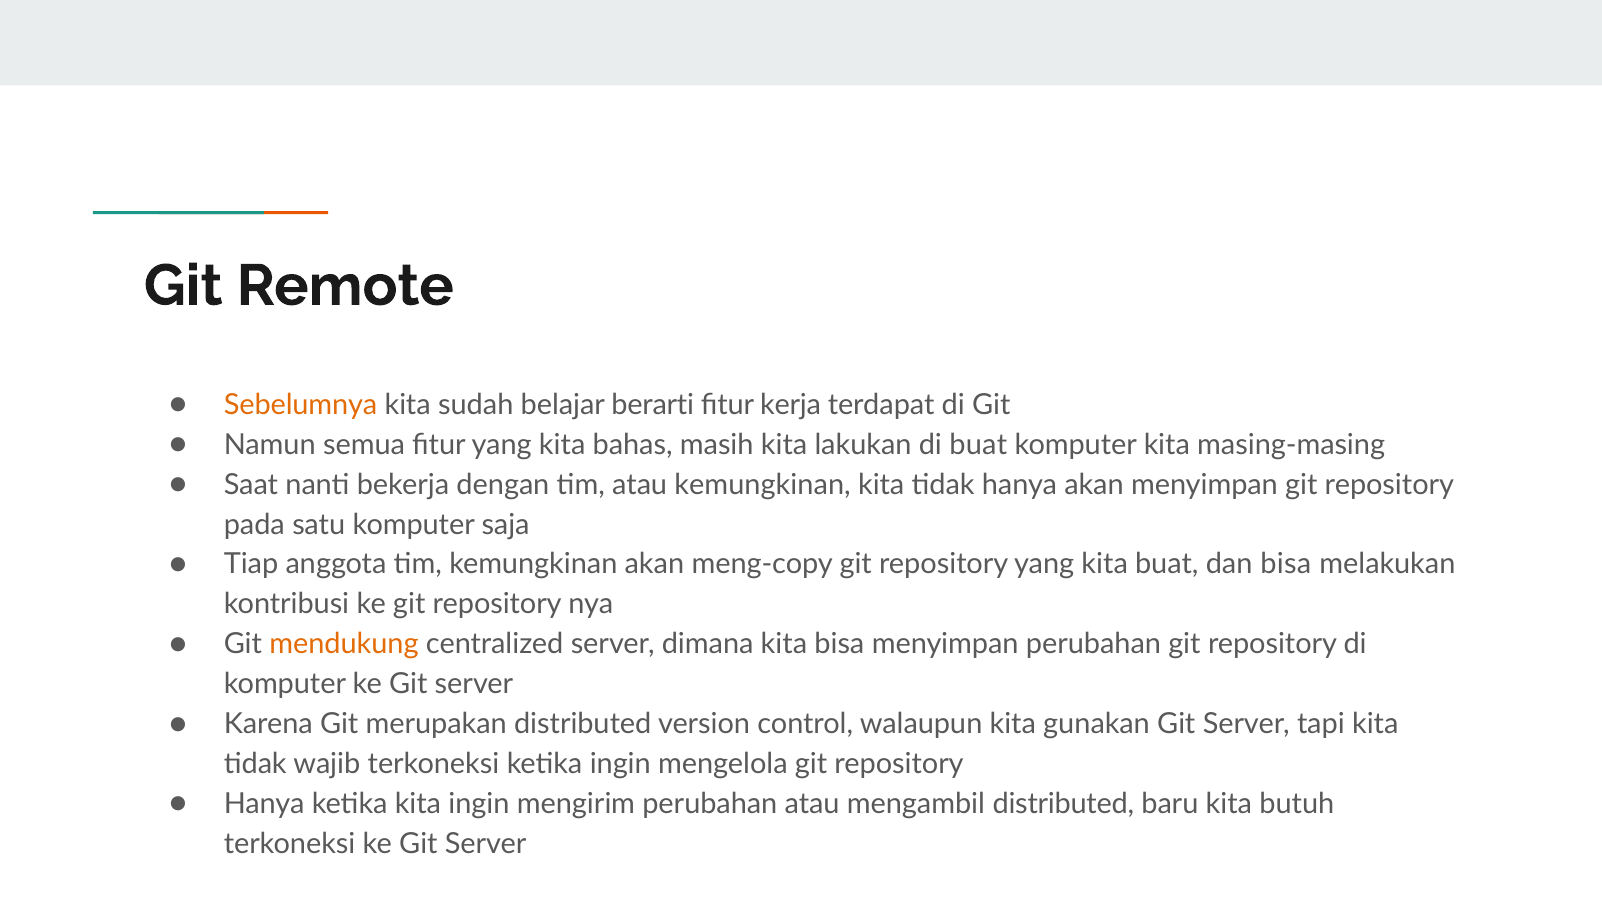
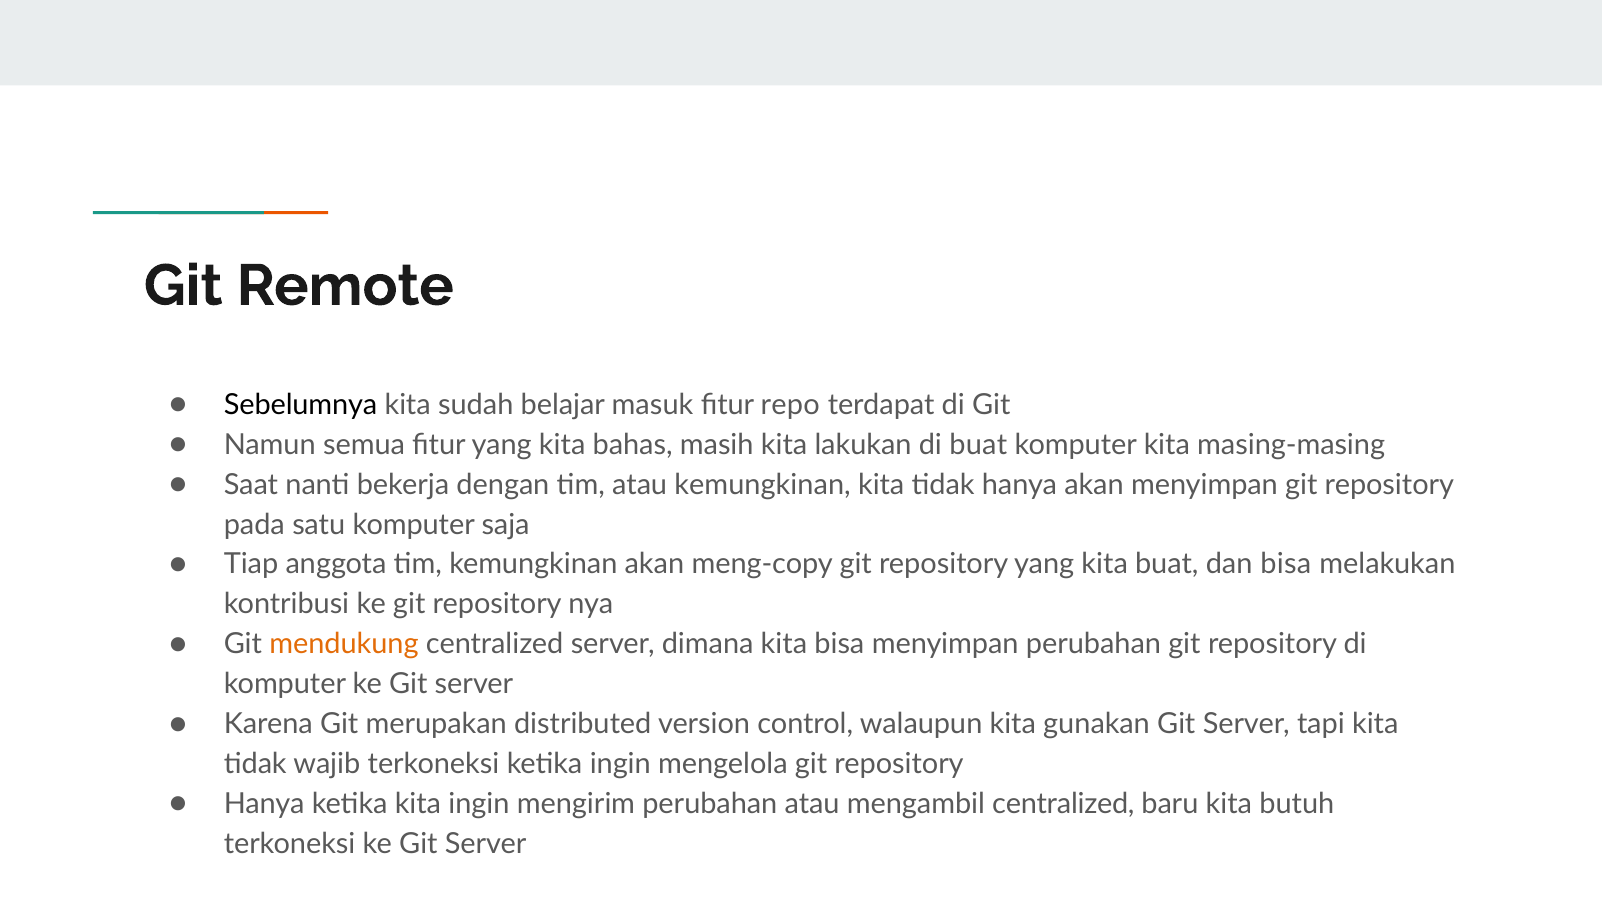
Sebelumnya colour: orange -> black
berarti: berarti -> masuk
kerja: kerja -> repo
mengambil distributed: distributed -> centralized
